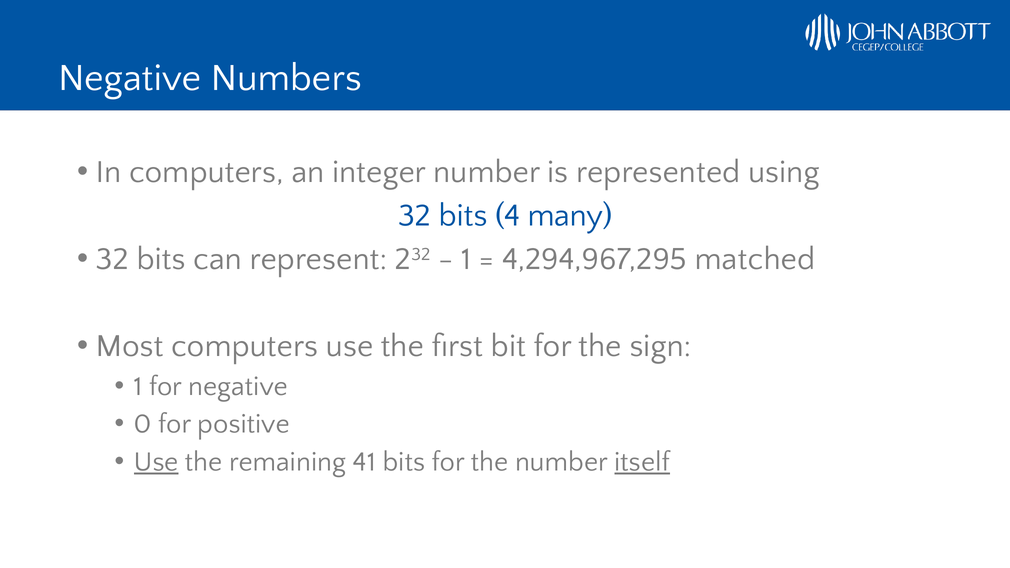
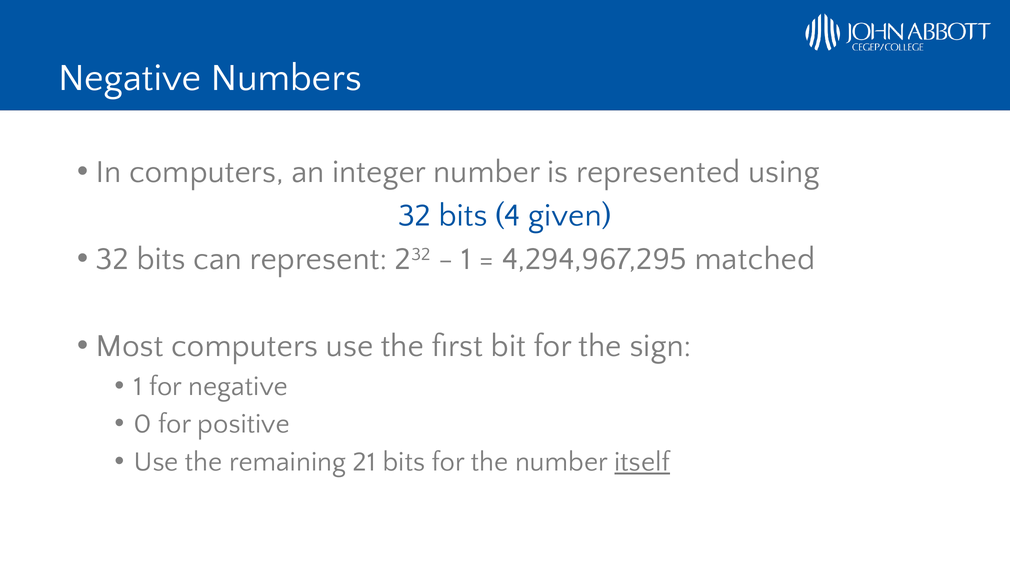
many: many -> given
Use at (156, 462) underline: present -> none
41: 41 -> 21
